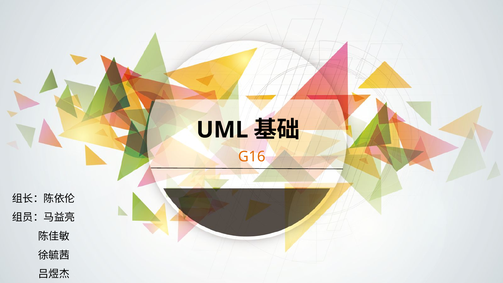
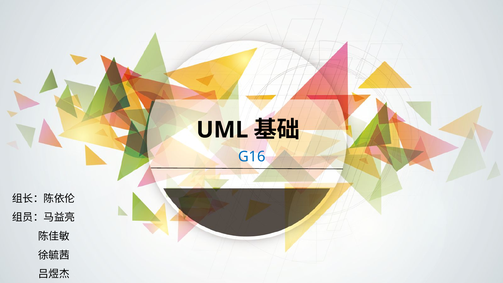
G16 colour: orange -> blue
